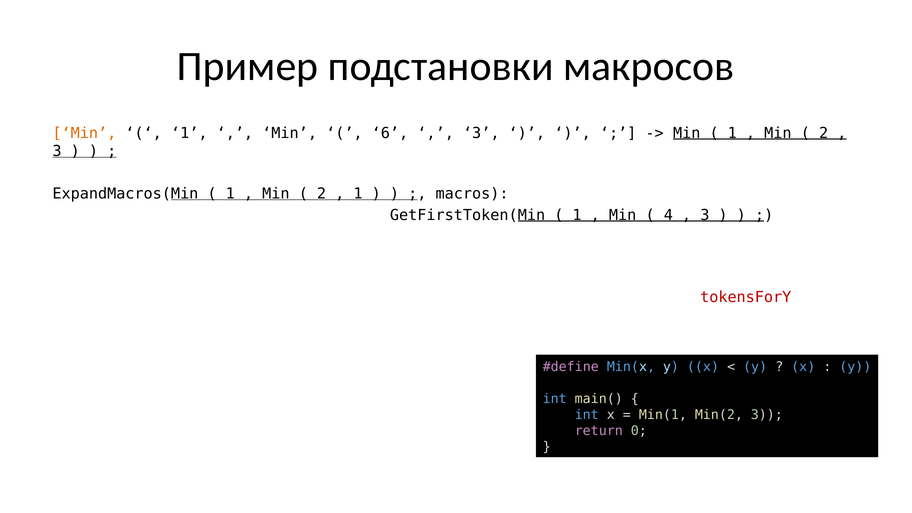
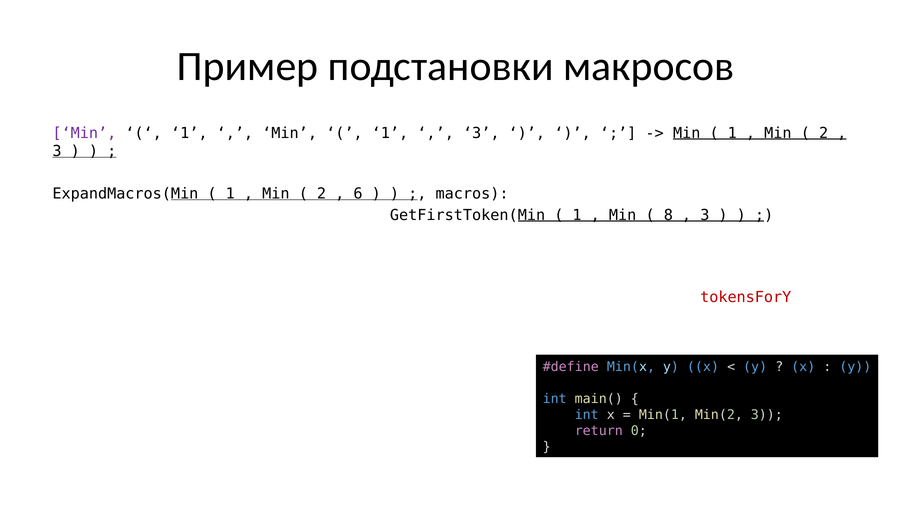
Min at (84, 133) colour: orange -> purple
6 at (390, 133): 6 -> 1
1 at (358, 194): 1 -> 6
4: 4 -> 8
